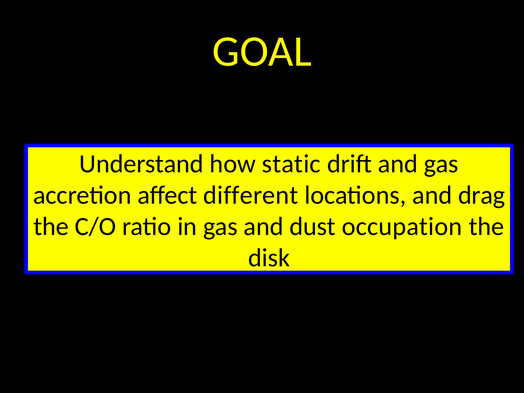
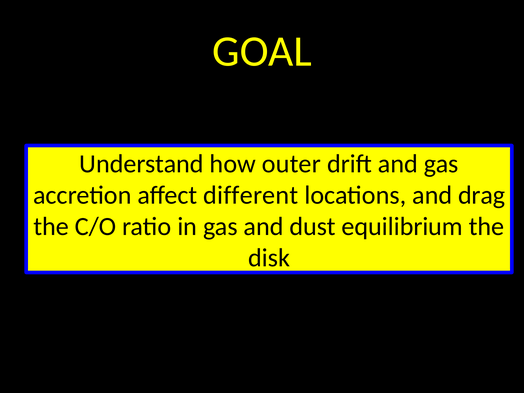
static: static -> outer
occupation: occupation -> equilibrium
